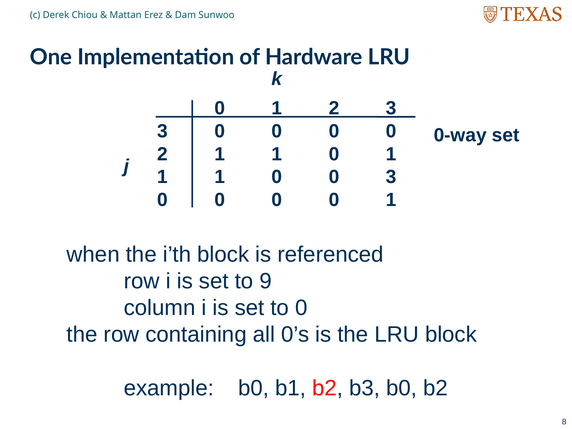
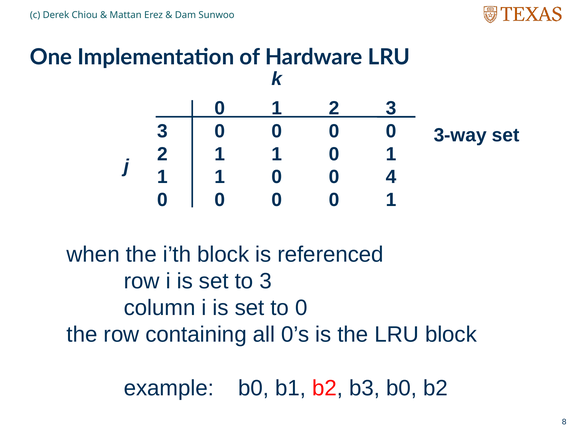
0-way: 0-way -> 3-way
0 3: 3 -> 4
to 9: 9 -> 3
